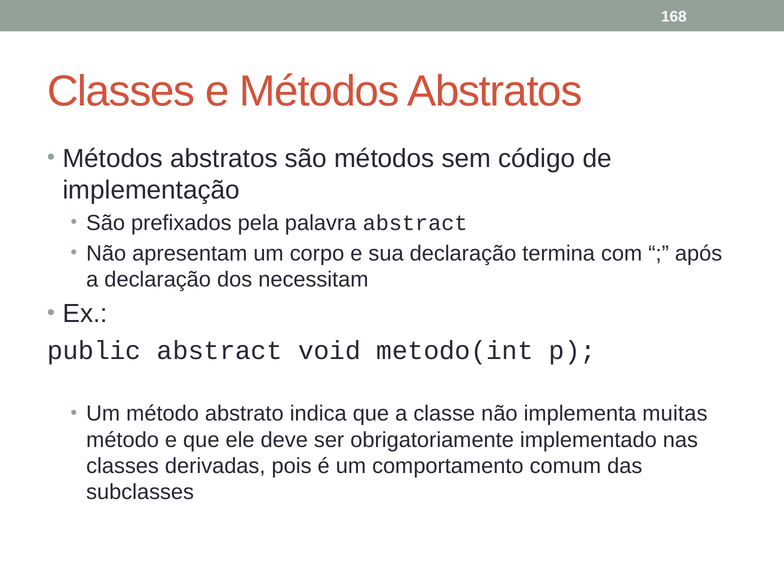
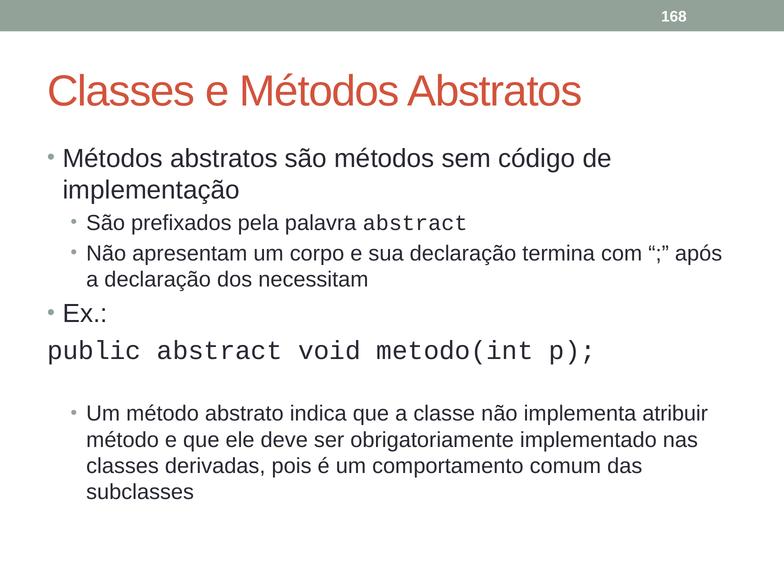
muitas: muitas -> atribuir
